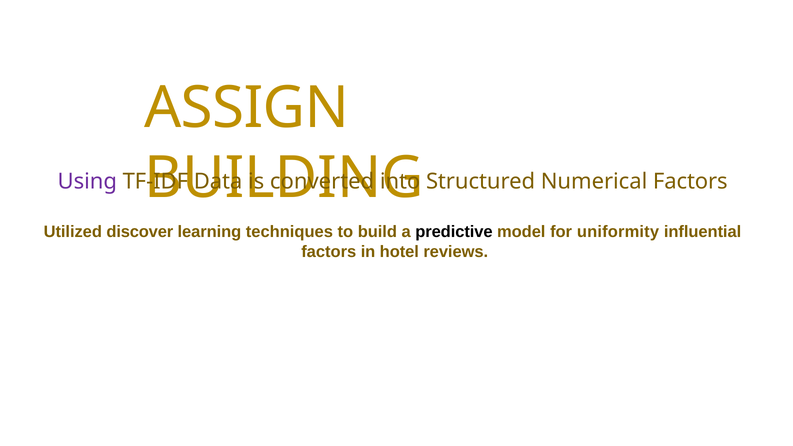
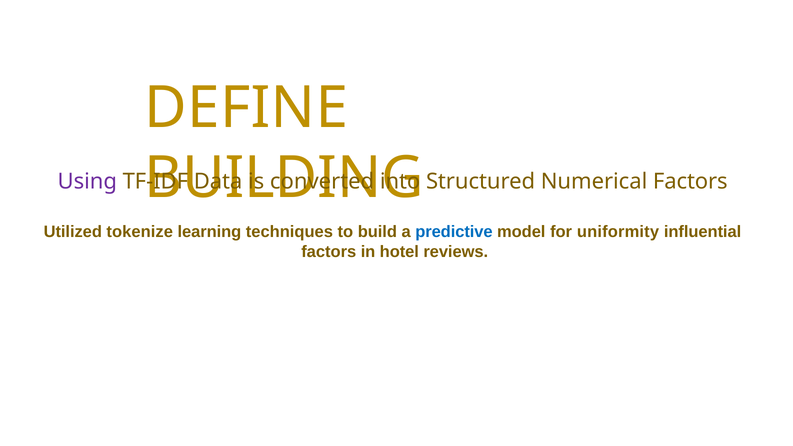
ASSIGN: ASSIGN -> DEFINE
discover: discover -> tokenize
predictive colour: black -> blue
